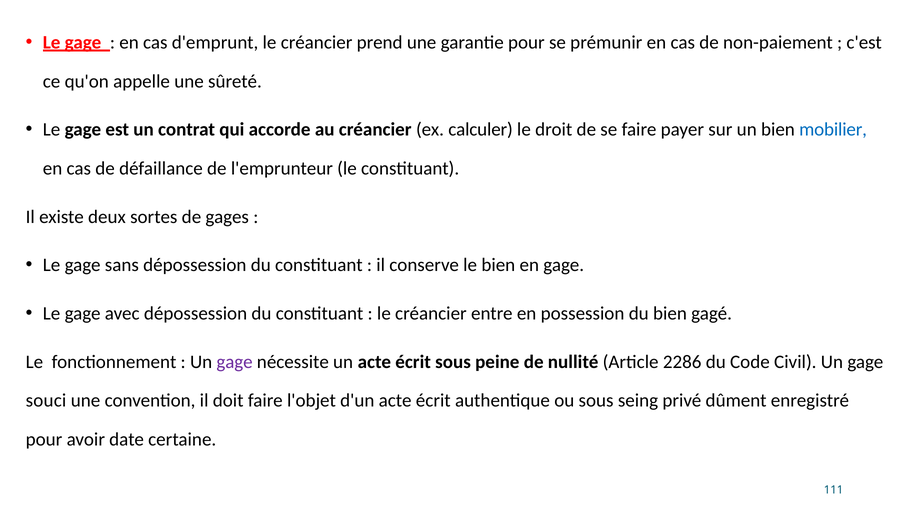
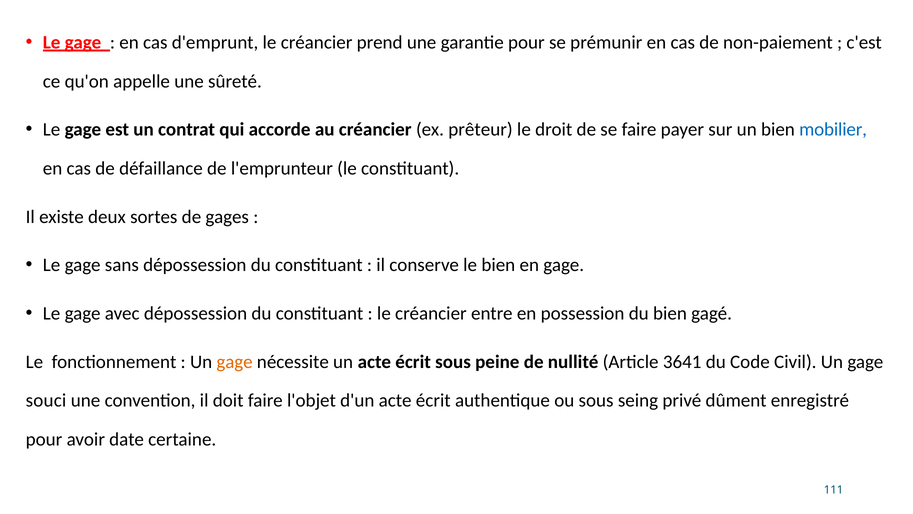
calculer: calculer -> prêteur
gage at (235, 361) colour: purple -> orange
2286: 2286 -> 3641
